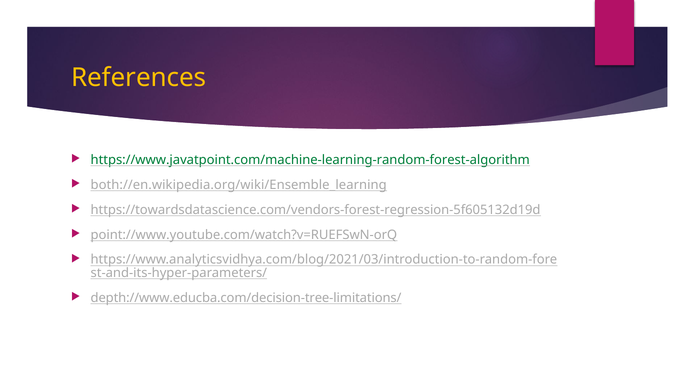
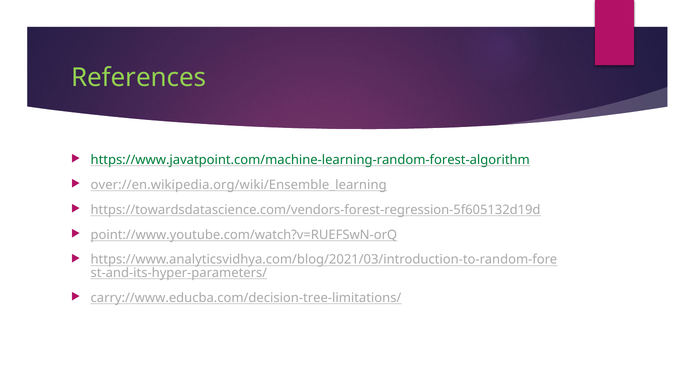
References colour: yellow -> light green
both://en.wikipedia.org/wiki/Ensemble_learning: both://en.wikipedia.org/wiki/Ensemble_learning -> over://en.wikipedia.org/wiki/Ensemble_learning
depth://www.educba.com/decision-tree-limitations/: depth://www.educba.com/decision-tree-limitations/ -> carry://www.educba.com/decision-tree-limitations/
